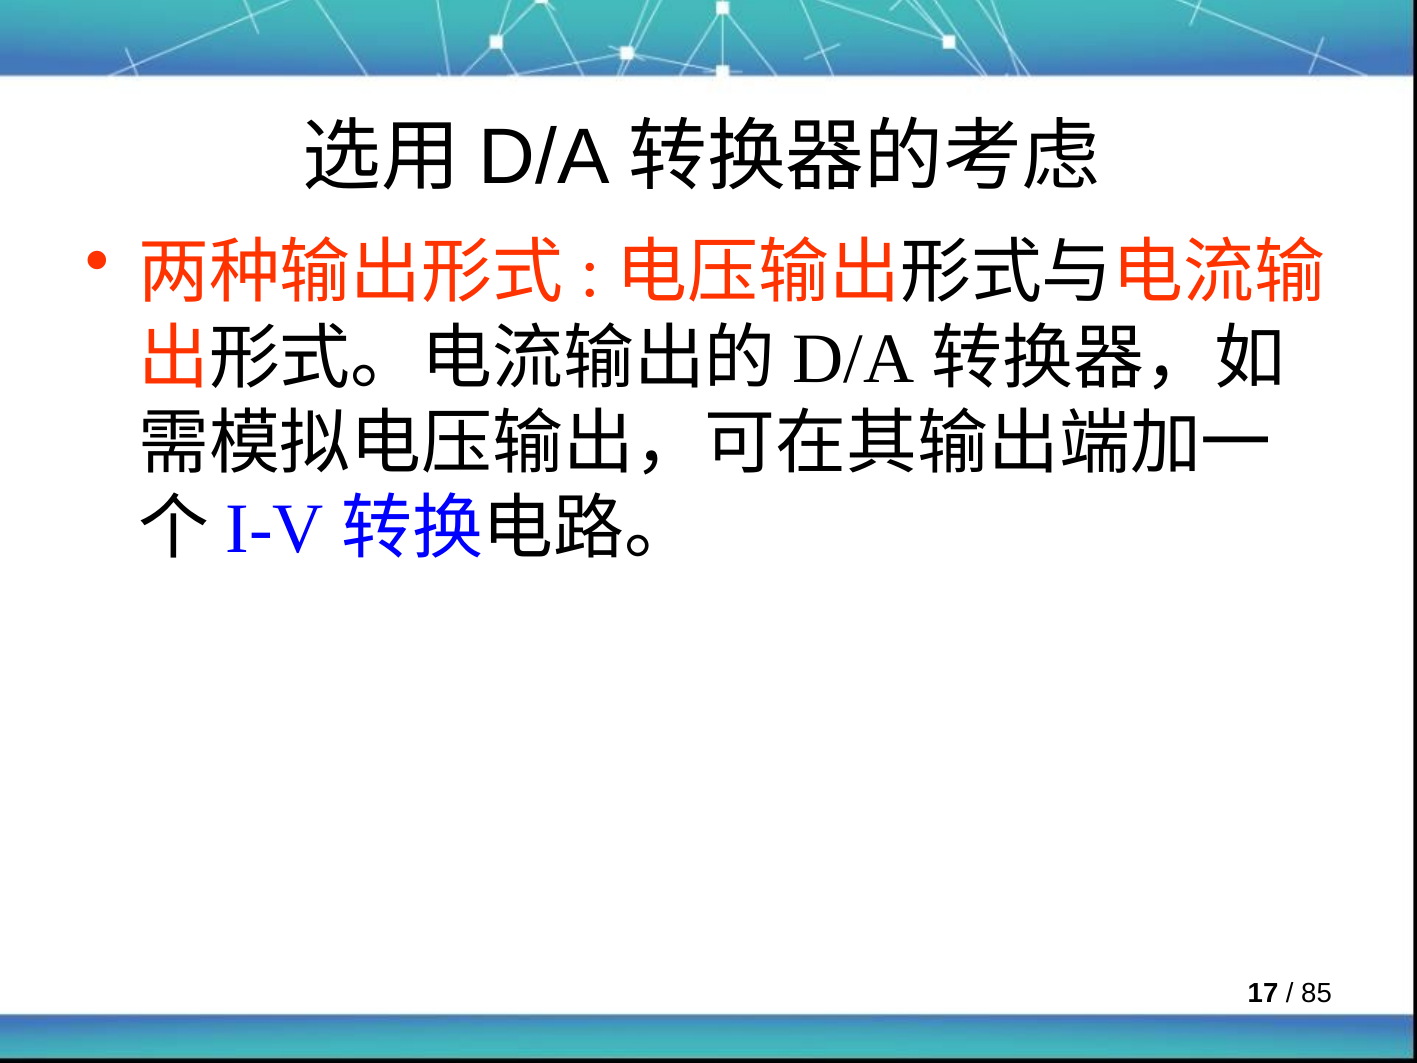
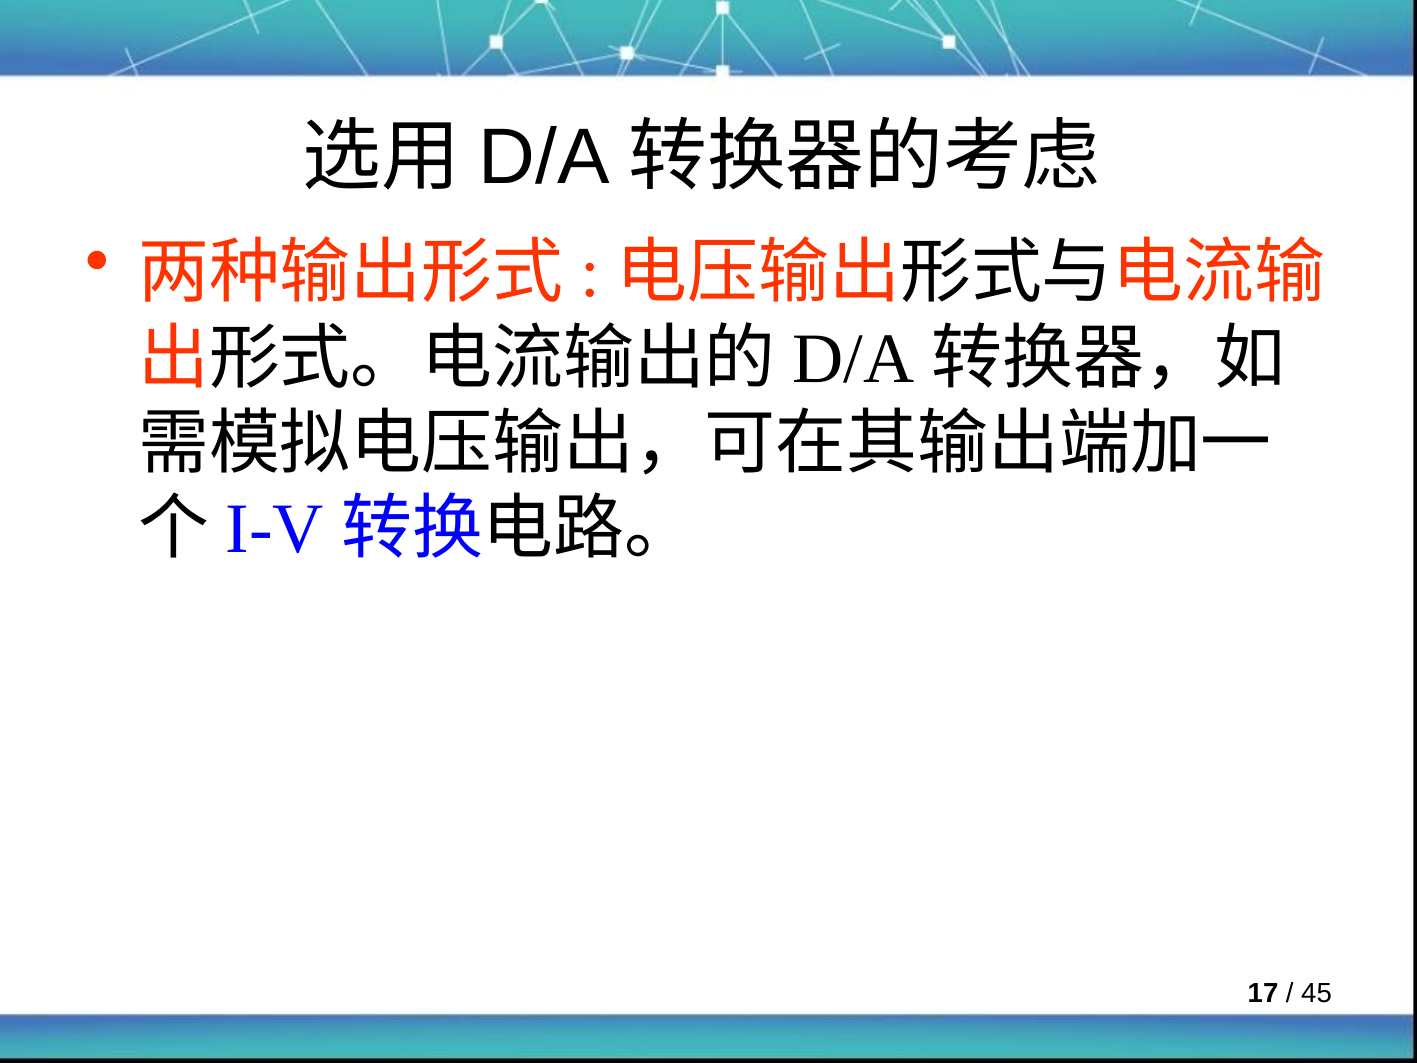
85: 85 -> 45
